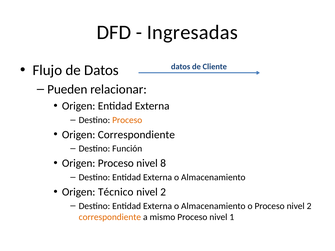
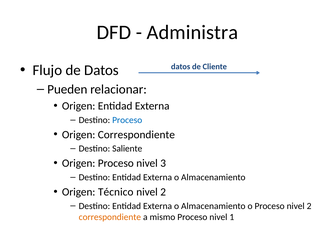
Ingresadas: Ingresadas -> Administra
Proceso at (127, 120) colour: orange -> blue
Función: Función -> Saliente
8: 8 -> 3
